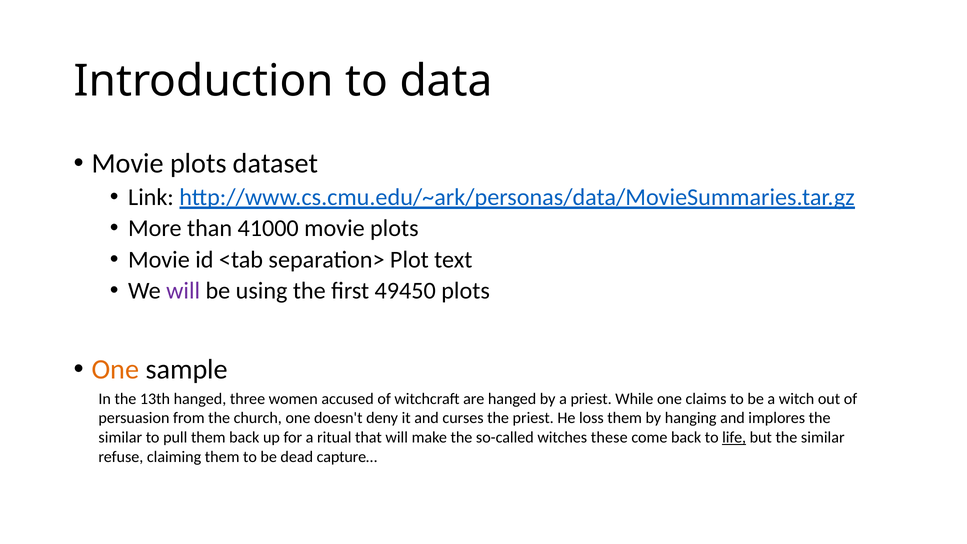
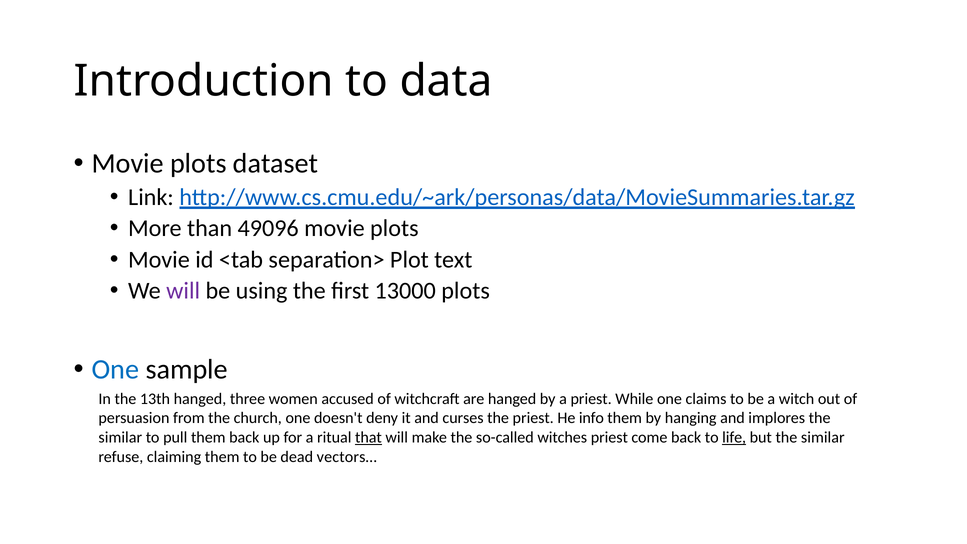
41000: 41000 -> 49096
49450: 49450 -> 13000
One at (116, 370) colour: orange -> blue
loss: loss -> info
that underline: none -> present
witches these: these -> priest
capture…: capture… -> vectors…
